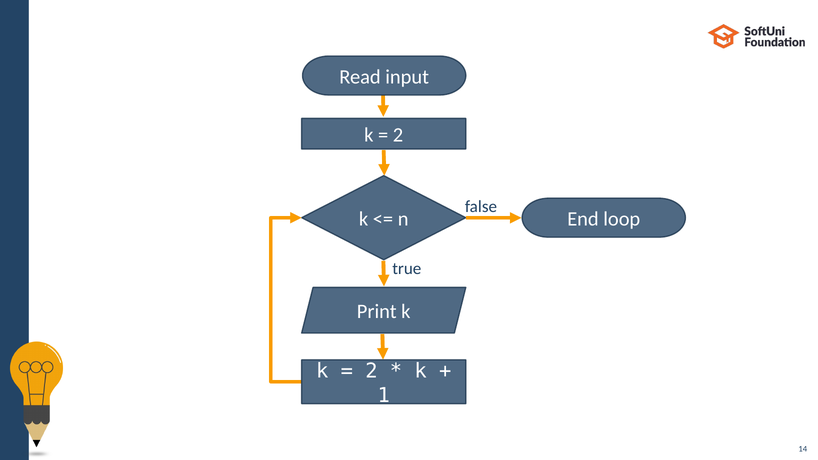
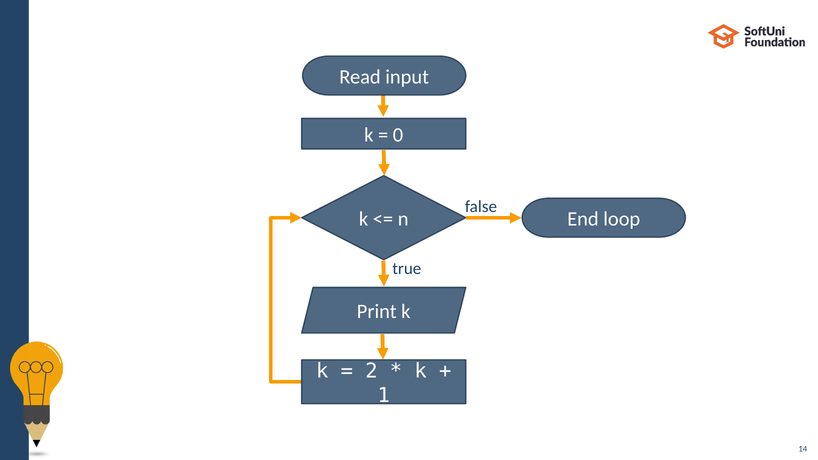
2 at (398, 135): 2 -> 0
